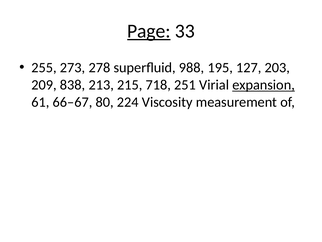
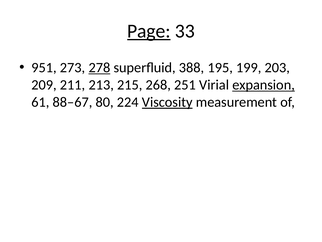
255: 255 -> 951
278 underline: none -> present
988: 988 -> 388
127: 127 -> 199
838: 838 -> 211
718: 718 -> 268
66–67: 66–67 -> 88–67
Viscosity underline: none -> present
